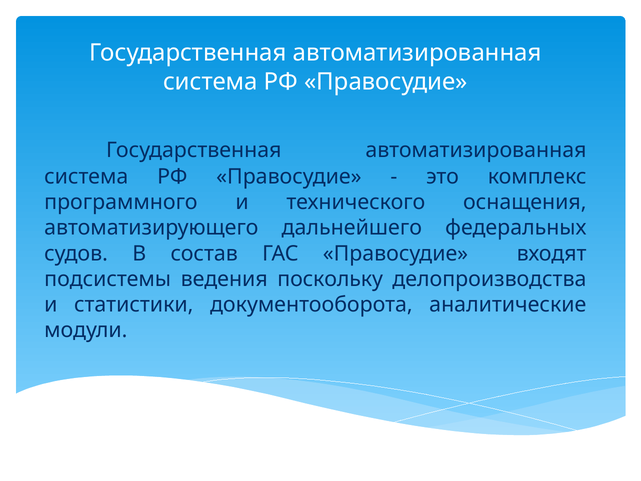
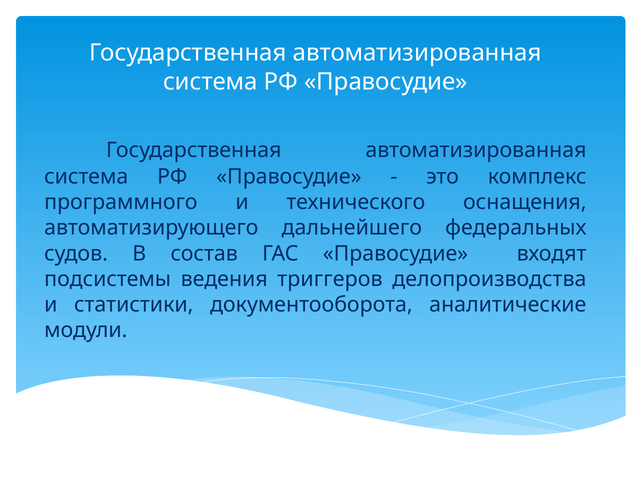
поскольку: поскольку -> триггеров
